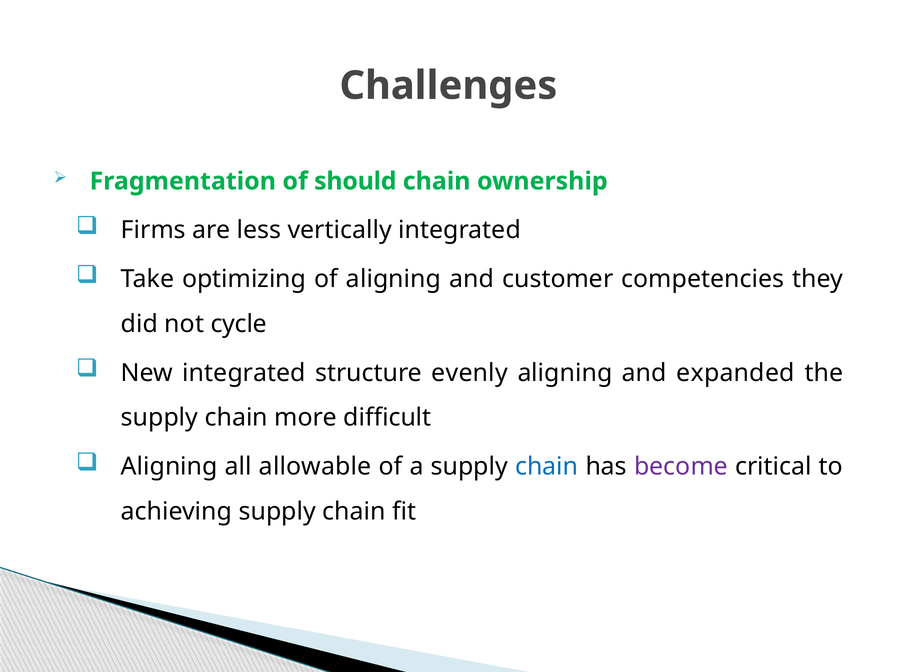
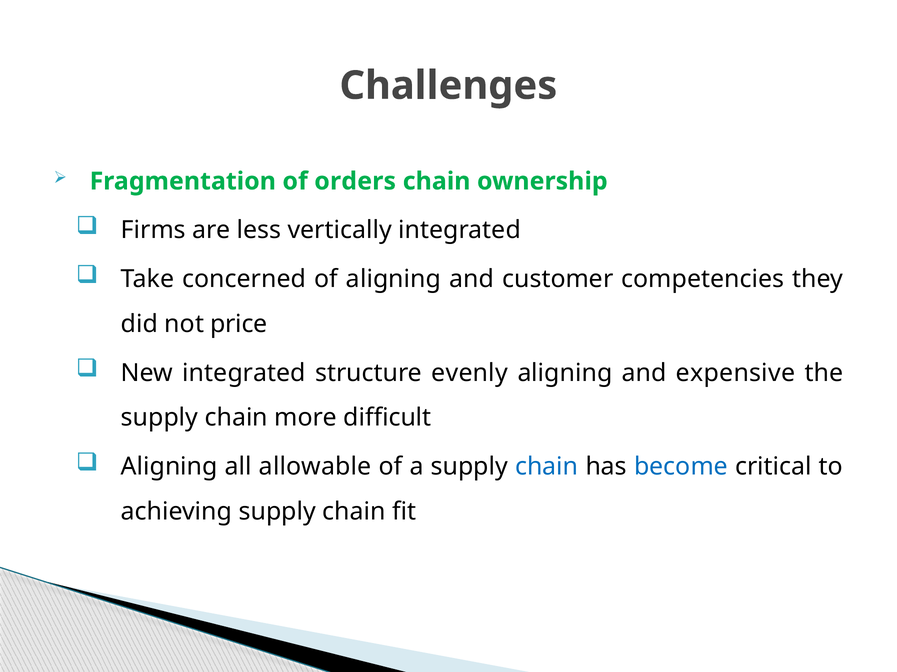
should: should -> orders
optimizing: optimizing -> concerned
cycle: cycle -> price
expanded: expanded -> expensive
become colour: purple -> blue
